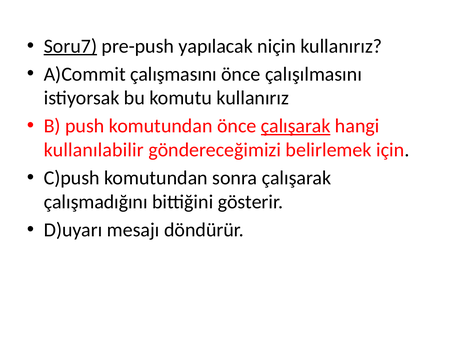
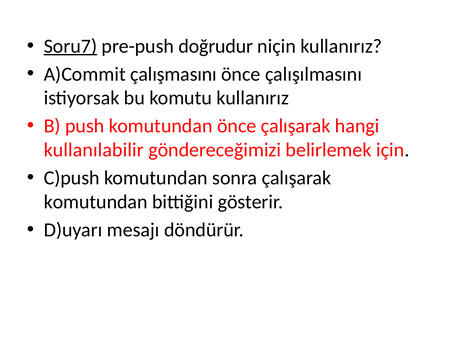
yapılacak: yapılacak -> doğrudur
çalışarak at (296, 126) underline: present -> none
çalışmadığını at (96, 202): çalışmadığını -> komutundan
